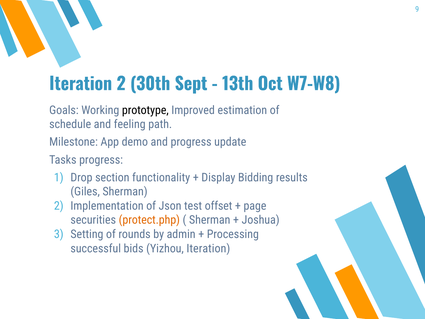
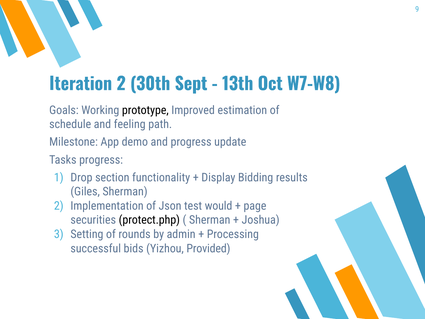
offset: offset -> would
protect.php colour: orange -> black
Yizhou Iteration: Iteration -> Provided
